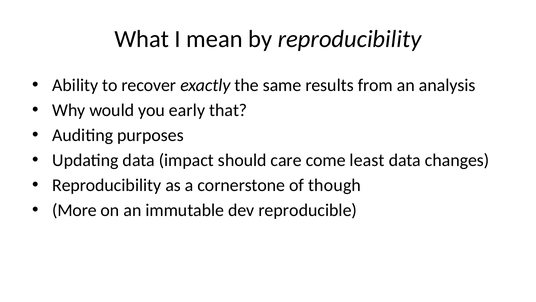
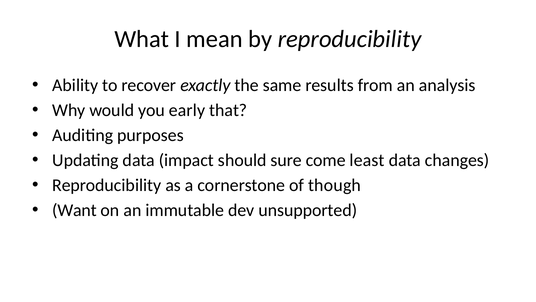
care: care -> sure
More: More -> Want
reproducible: reproducible -> unsupported
